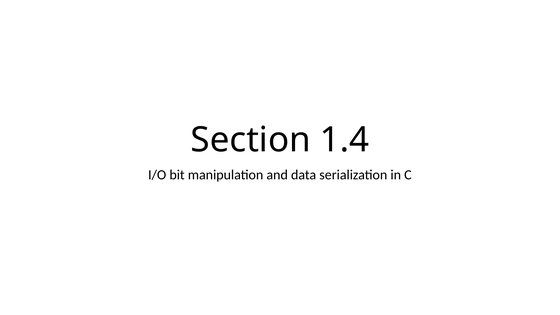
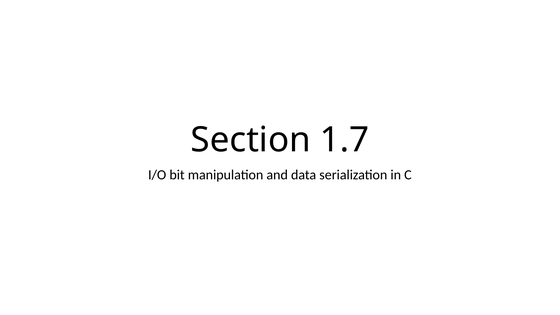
1.4: 1.4 -> 1.7
